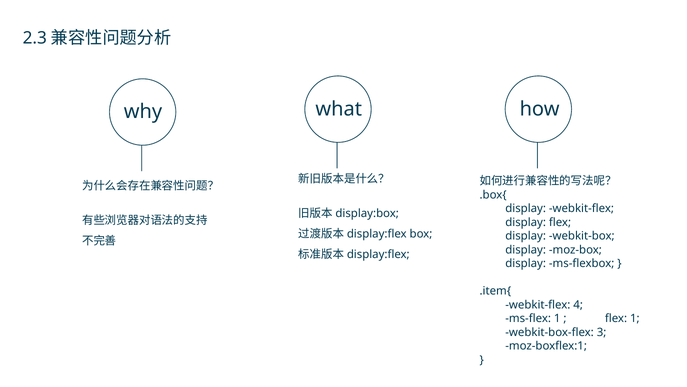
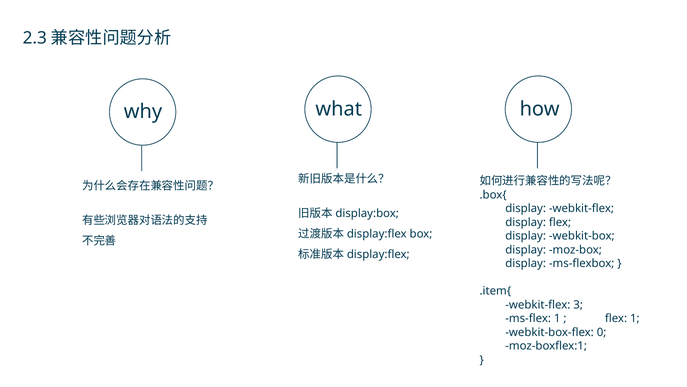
4: 4 -> 3
3: 3 -> 0
